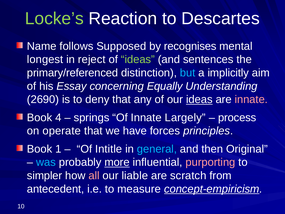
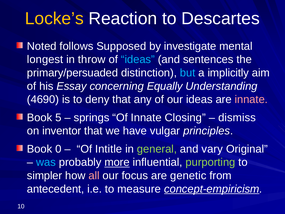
Locke’s colour: light green -> yellow
Name: Name -> Noted
recognises: recognises -> investigate
reject: reject -> throw
ideas at (138, 59) colour: light green -> light blue
primary/referenced: primary/referenced -> primary/persuaded
2690: 2690 -> 4690
ideas at (199, 99) underline: present -> none
4: 4 -> 5
Largely: Largely -> Closing
process: process -> dismiss
operate: operate -> inventor
forces: forces -> vulgar
1: 1 -> 0
general colour: light blue -> light green
then: then -> vary
purporting colour: pink -> light green
liable: liable -> focus
scratch: scratch -> genetic
